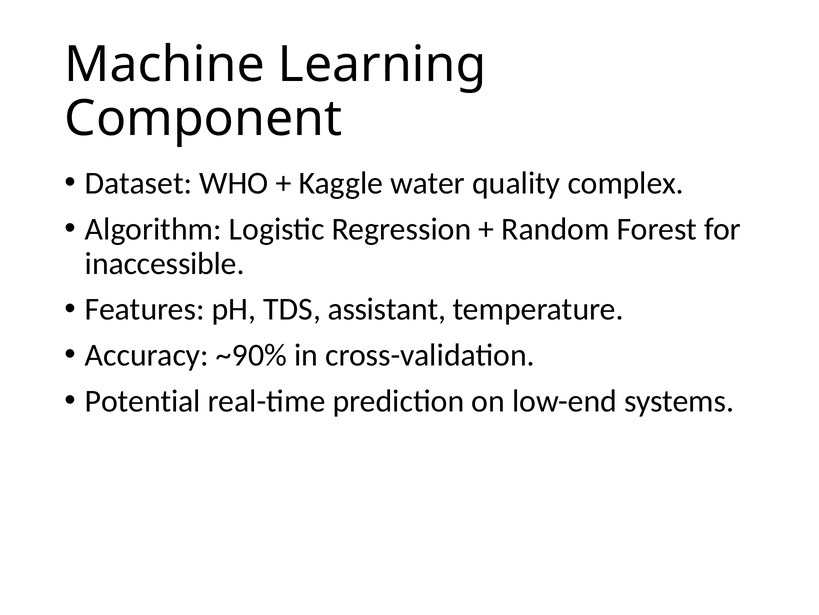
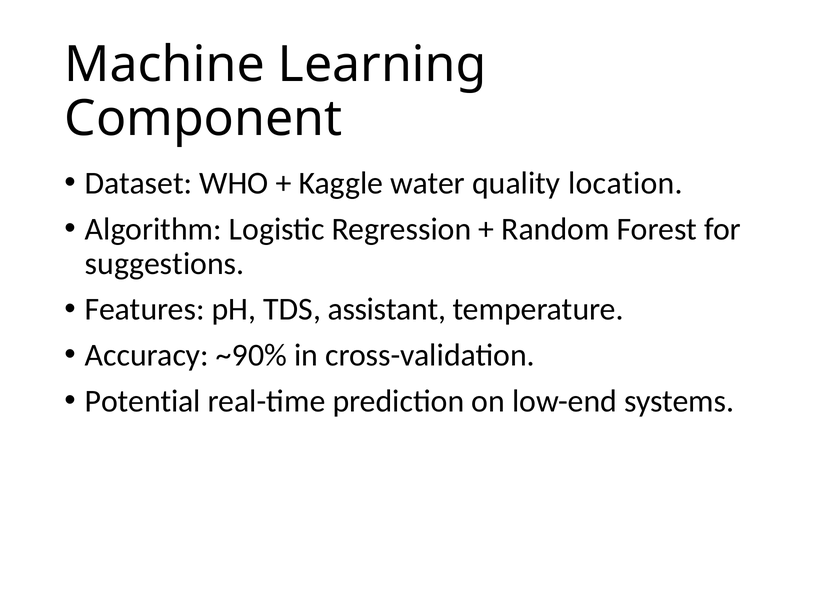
complex: complex -> location
inaccessible: inaccessible -> suggestions
